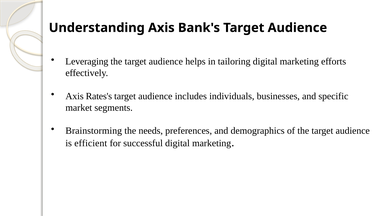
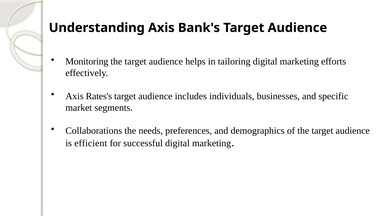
Leveraging: Leveraging -> Monitoring
Brainstorming: Brainstorming -> Collaborations
